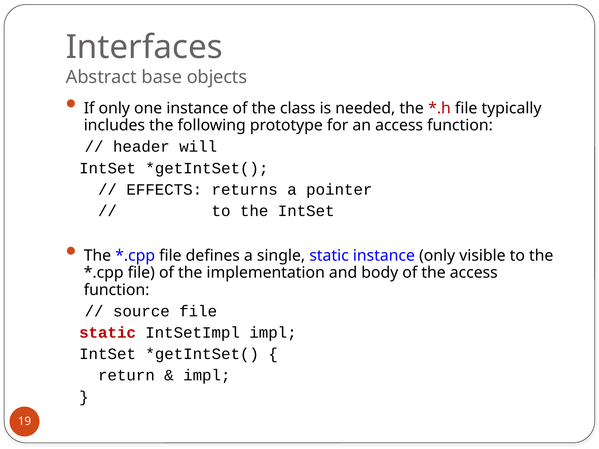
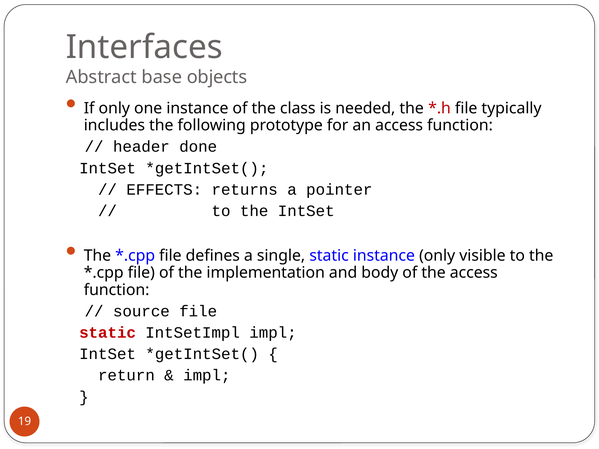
will: will -> done
